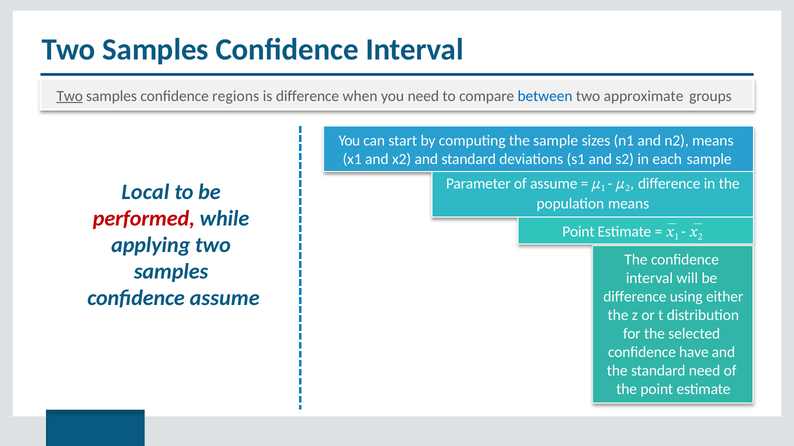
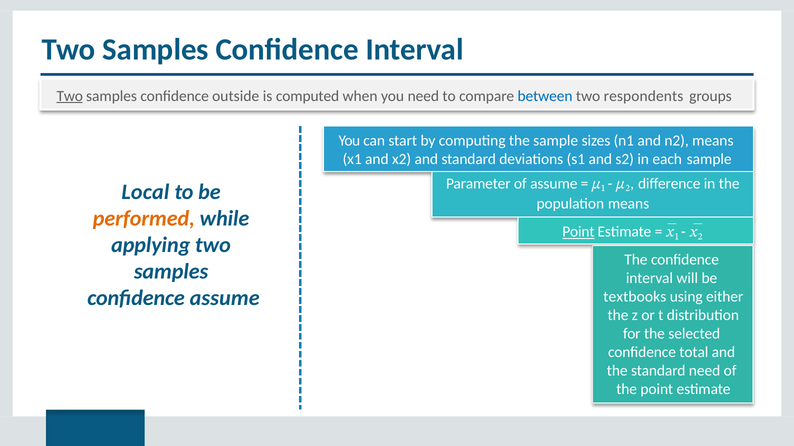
regions: regions -> outside
is difference: difference -> computed
approximate: approximate -> respondents
performed colour: red -> orange
Point at (578, 232) underline: none -> present
difference at (635, 297): difference -> textbooks
have: have -> total
